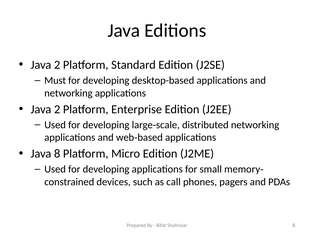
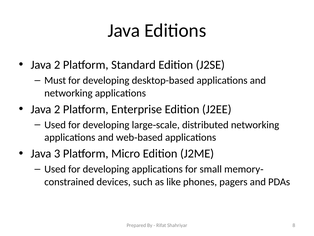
Java 8: 8 -> 3
call: call -> like
